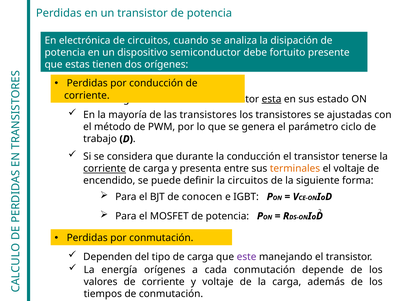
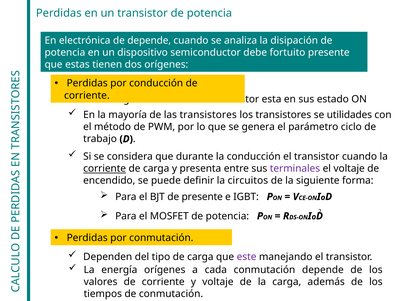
de circuitos: circuitos -> depende
esta underline: present -> none
ajustadas: ajustadas -> utilidades
transistor tenerse: tenerse -> cuando
terminales colour: orange -> purple
de conocen: conocen -> presente
